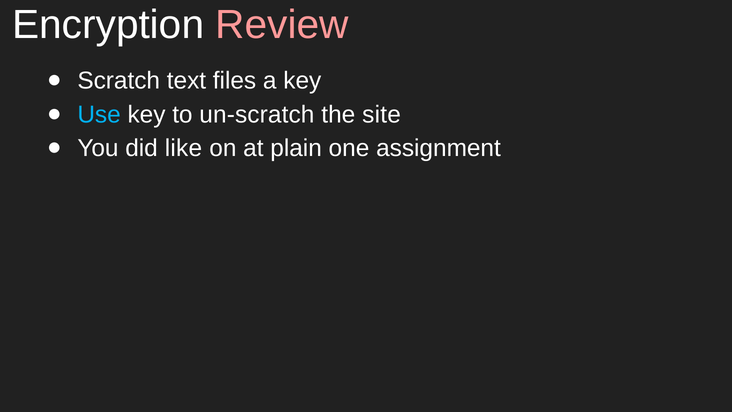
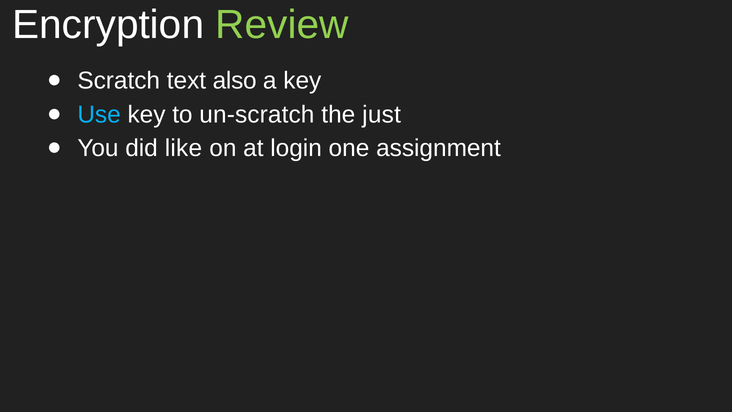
Review colour: pink -> light green
files: files -> also
site: site -> just
plain: plain -> login
